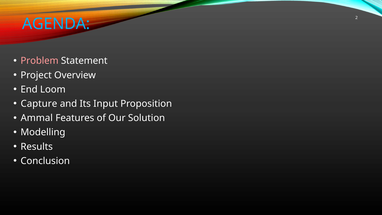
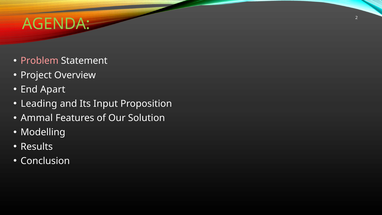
AGENDA colour: light blue -> light green
Loom: Loom -> Apart
Capture: Capture -> Leading
